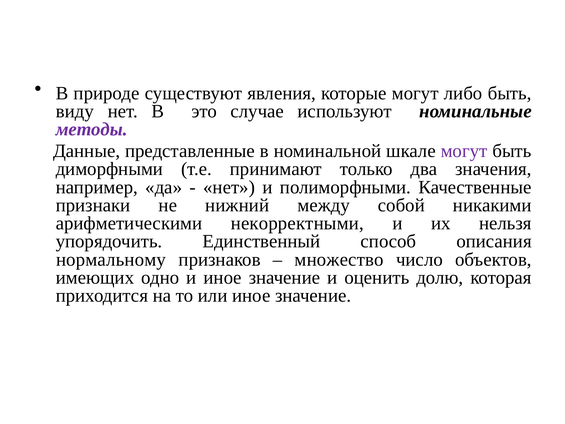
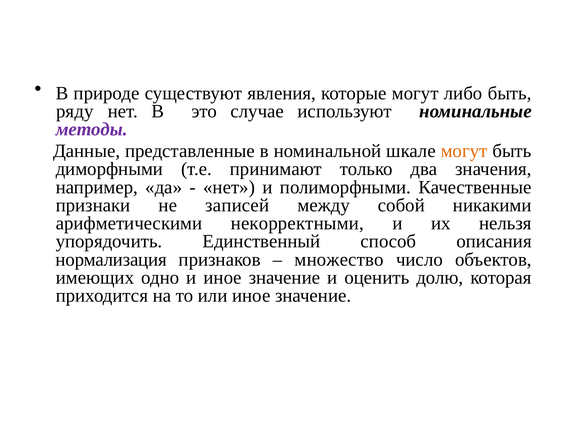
виду: виду -> ряду
могут at (464, 151) colour: purple -> orange
нижний: нижний -> записей
нормальному: нормальному -> нормализация
